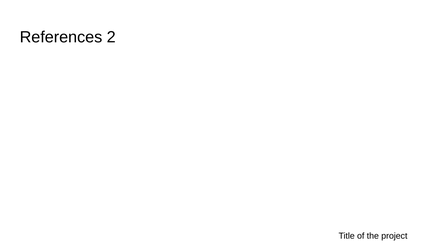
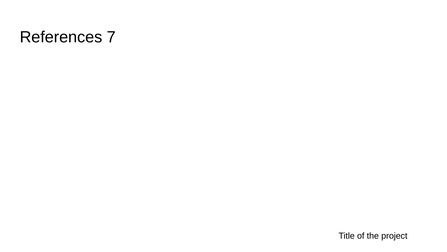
2: 2 -> 7
